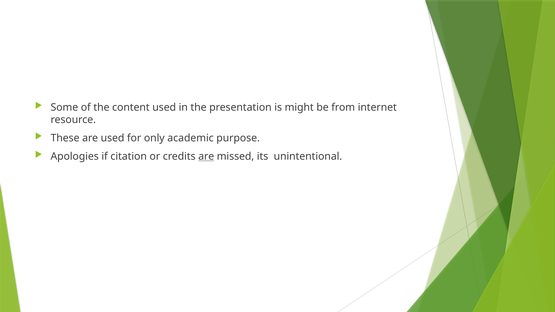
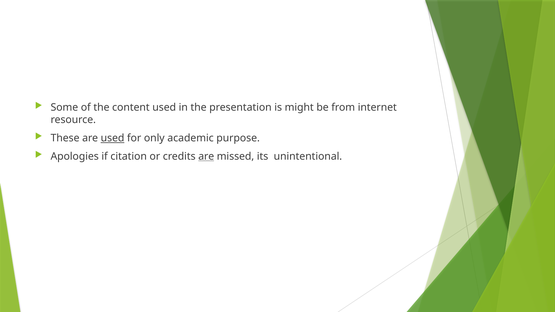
used at (113, 138) underline: none -> present
